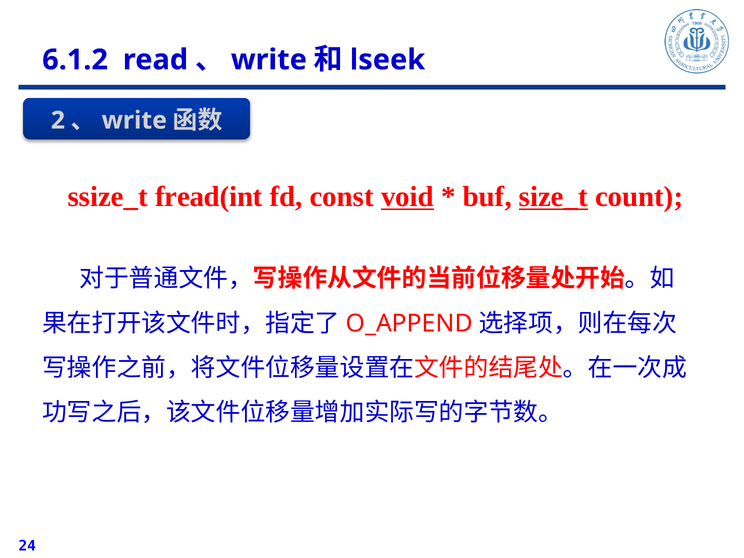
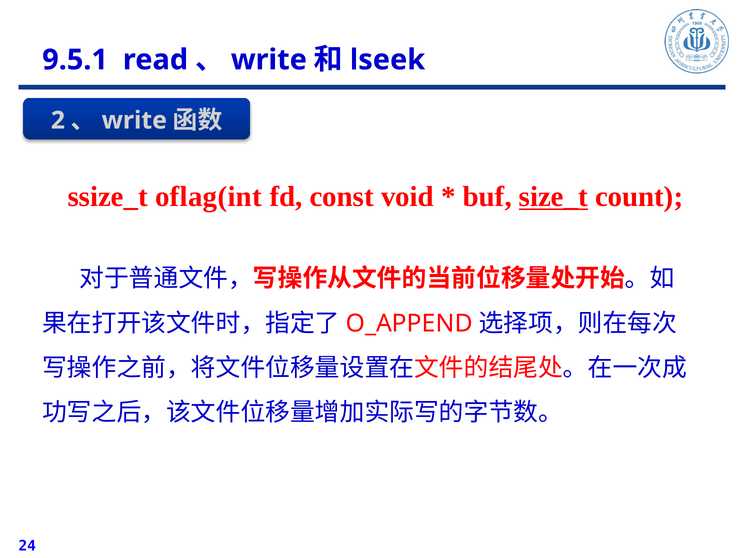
6.1.2: 6.1.2 -> 9.5.1
fread(int: fread(int -> oflag(int
void underline: present -> none
